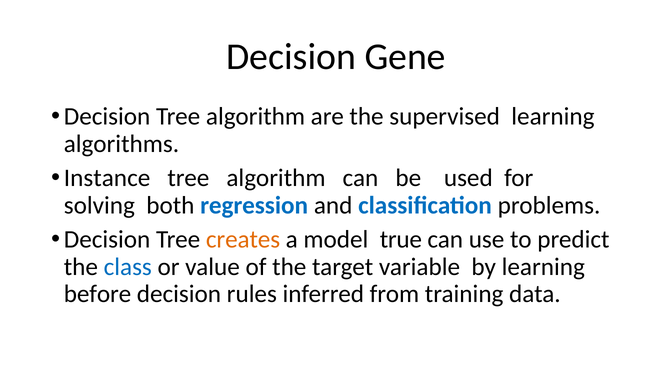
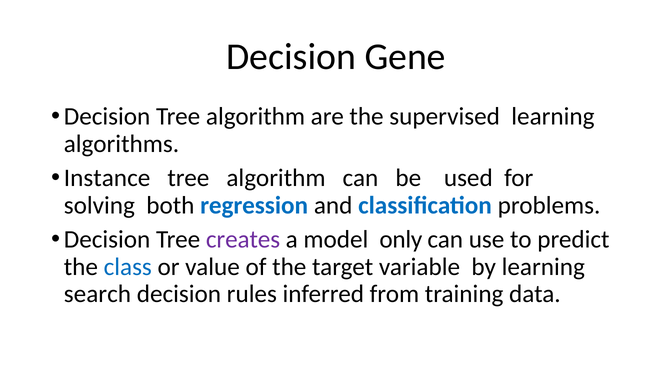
creates colour: orange -> purple
true: true -> only
before: before -> search
